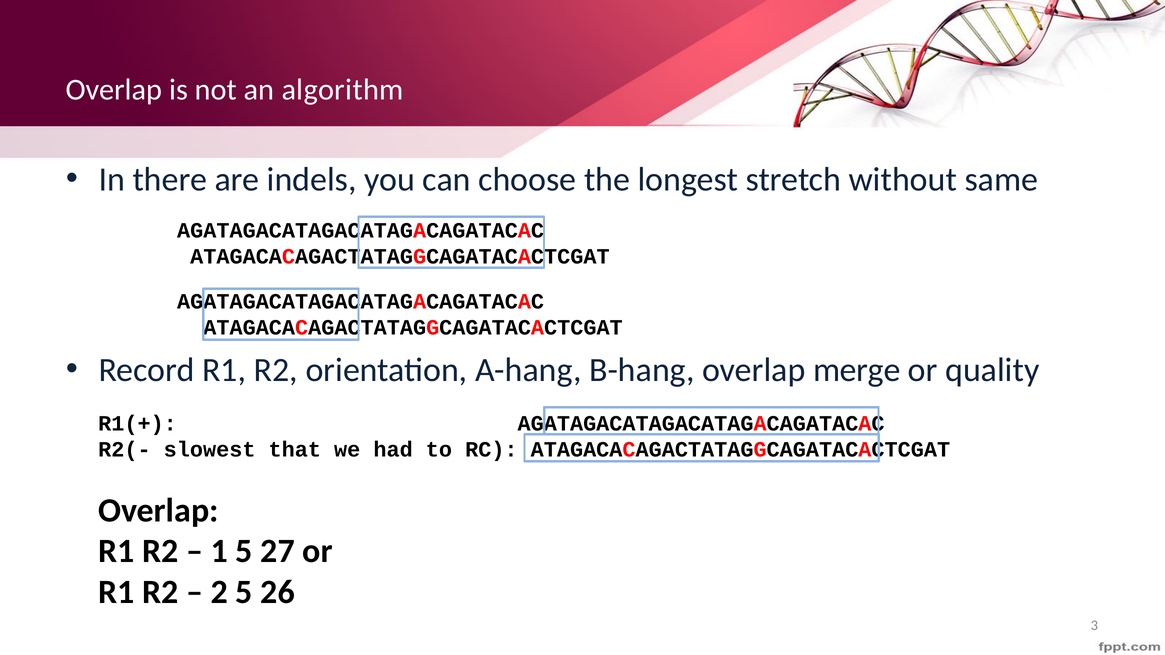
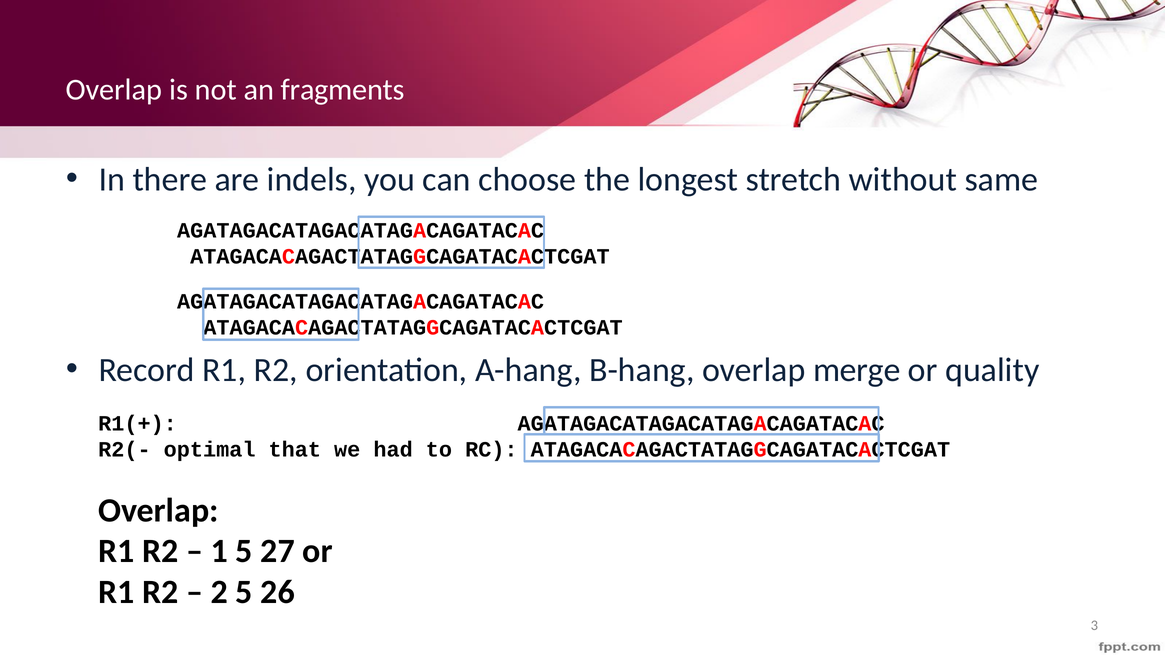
algorithm: algorithm -> fragments
slowest: slowest -> optimal
